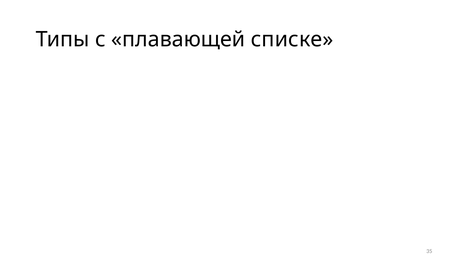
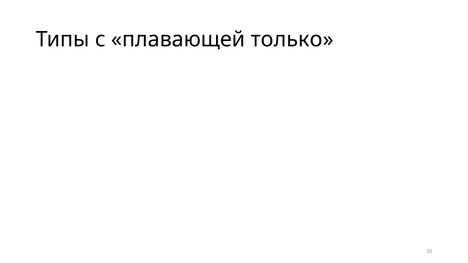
списке: списке -> только
